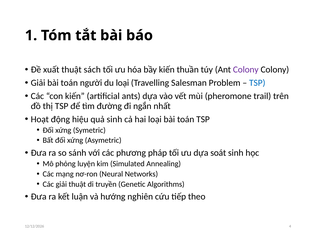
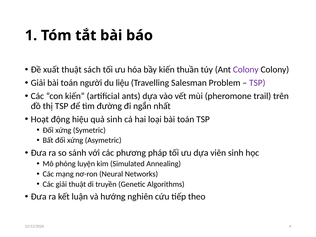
du loại: loại -> liệu
TSP at (257, 83) colour: blue -> purple
soát: soát -> viên
